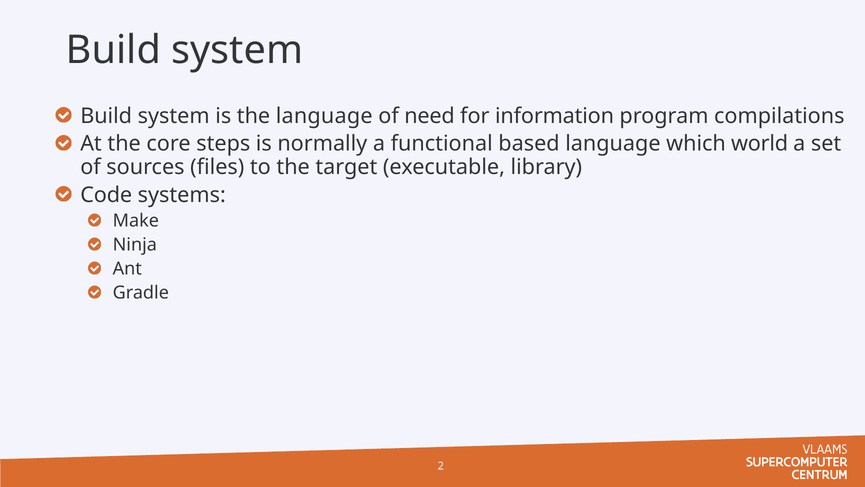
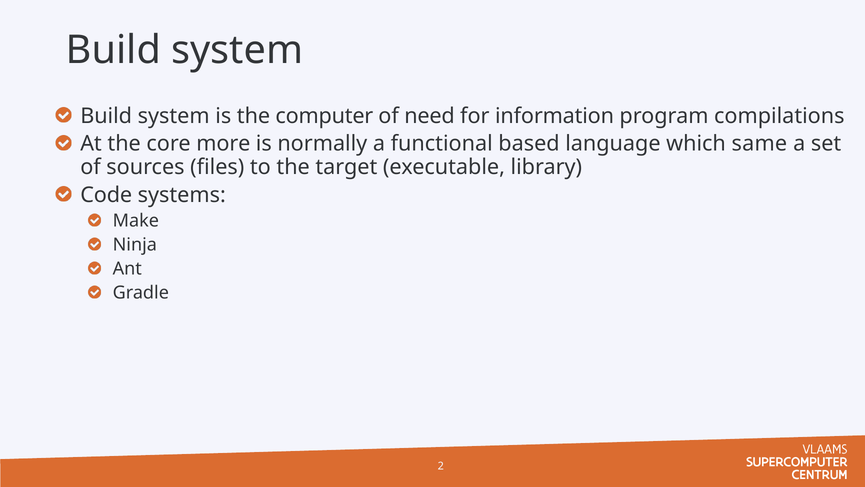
the language: language -> computer
steps: steps -> more
world: world -> same
